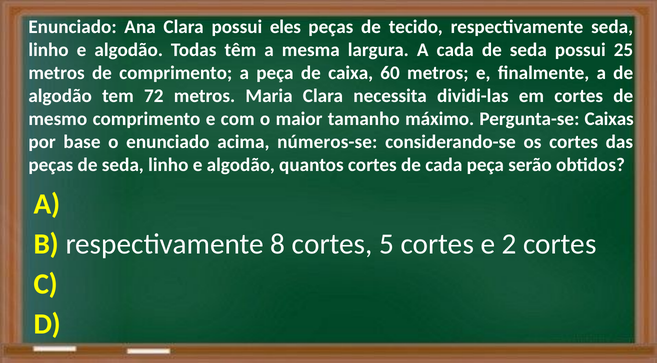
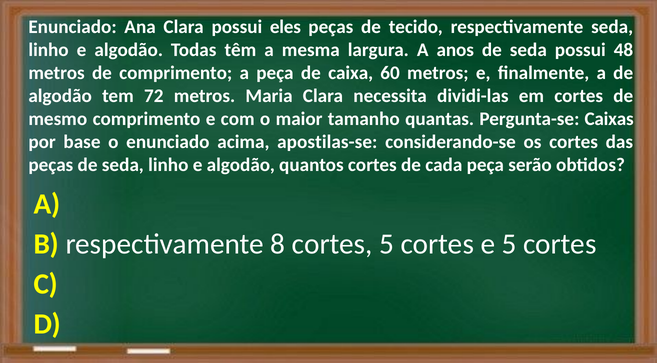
A cada: cada -> anos
25: 25 -> 48
máximo: máximo -> quantas
números-se: números-se -> apostilas-se
e 2: 2 -> 5
